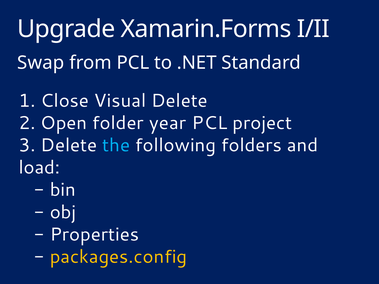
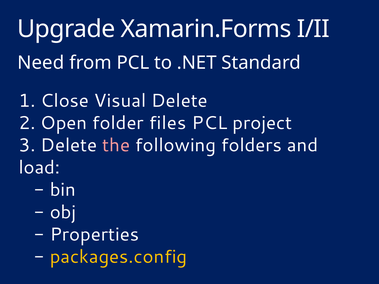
Swap: Swap -> Need
year: year -> files
the colour: light blue -> pink
